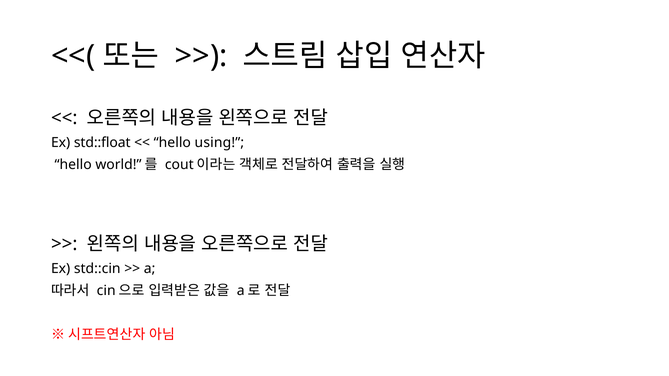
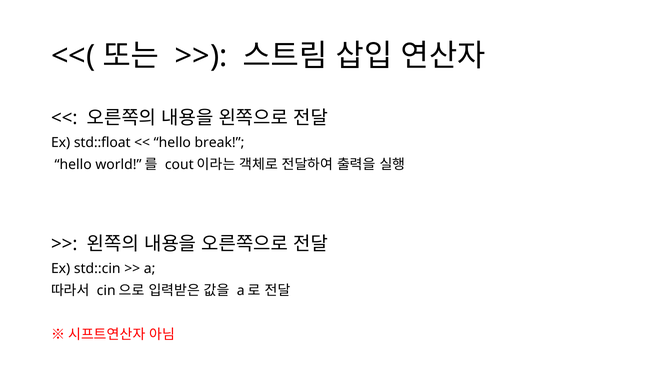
using: using -> break
